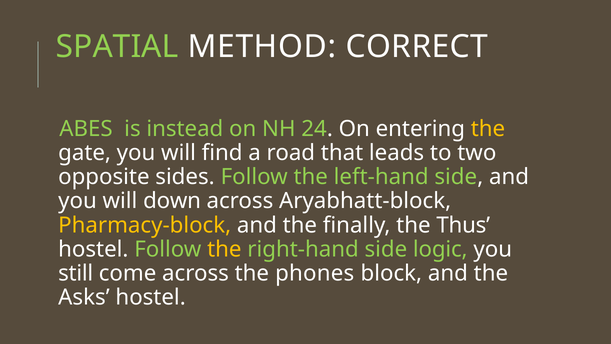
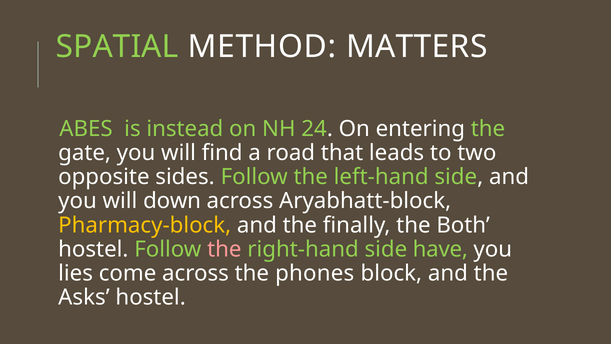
CORRECT: CORRECT -> MATTERS
the at (488, 129) colour: yellow -> light green
Thus: Thus -> Both
the at (224, 249) colour: yellow -> pink
logic: logic -> have
still: still -> lies
